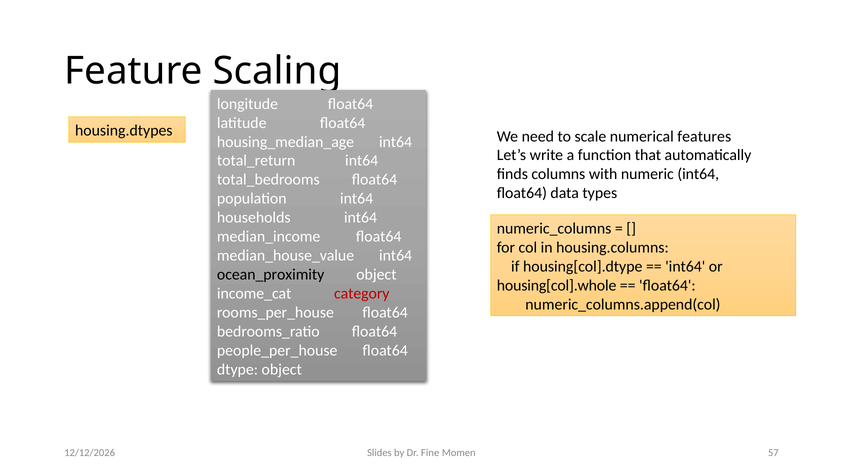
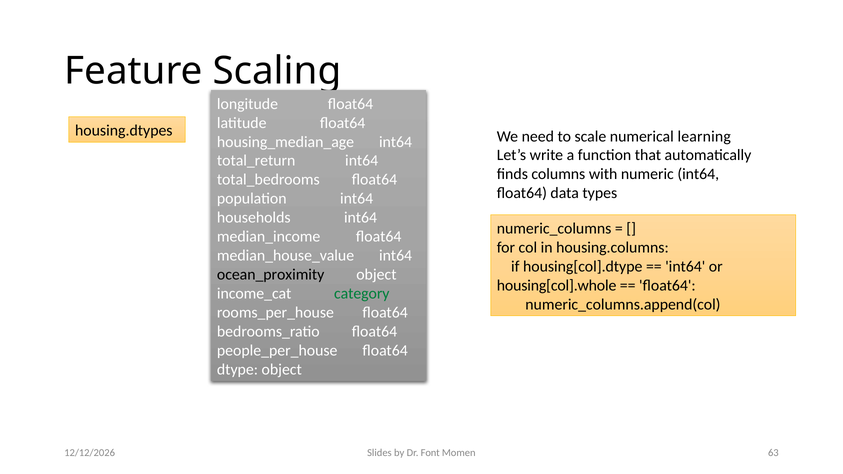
features: features -> learning
category colour: red -> green
Fine: Fine -> Font
57: 57 -> 63
